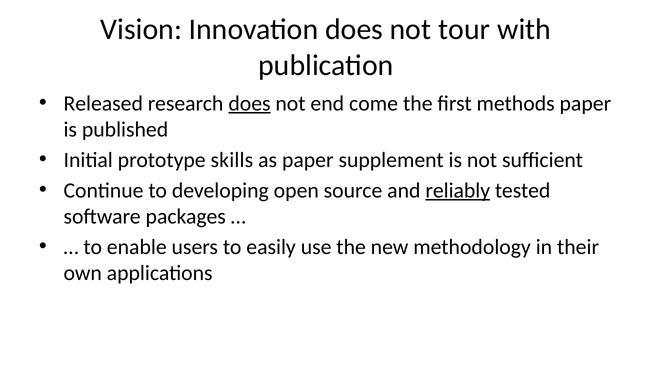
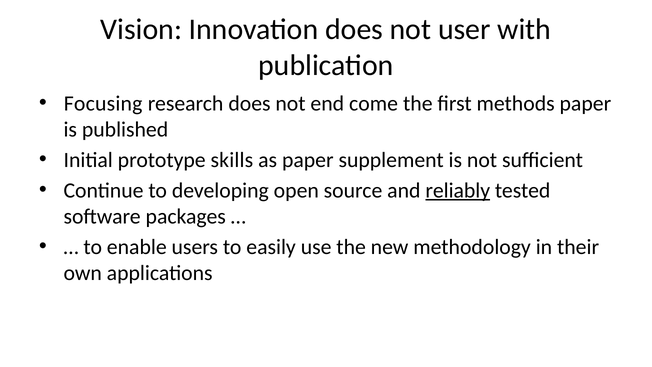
tour: tour -> user
Released: Released -> Focusing
does at (249, 103) underline: present -> none
